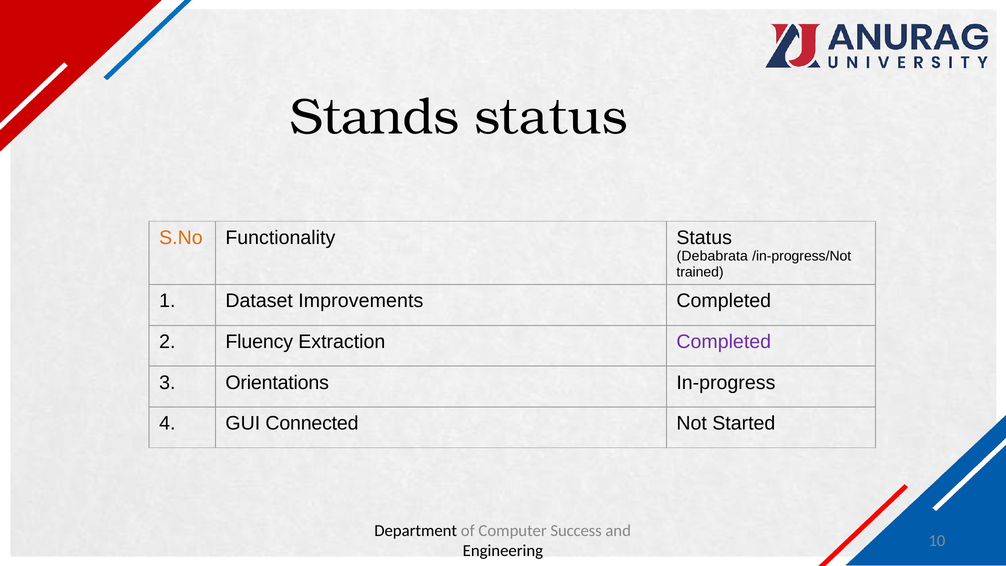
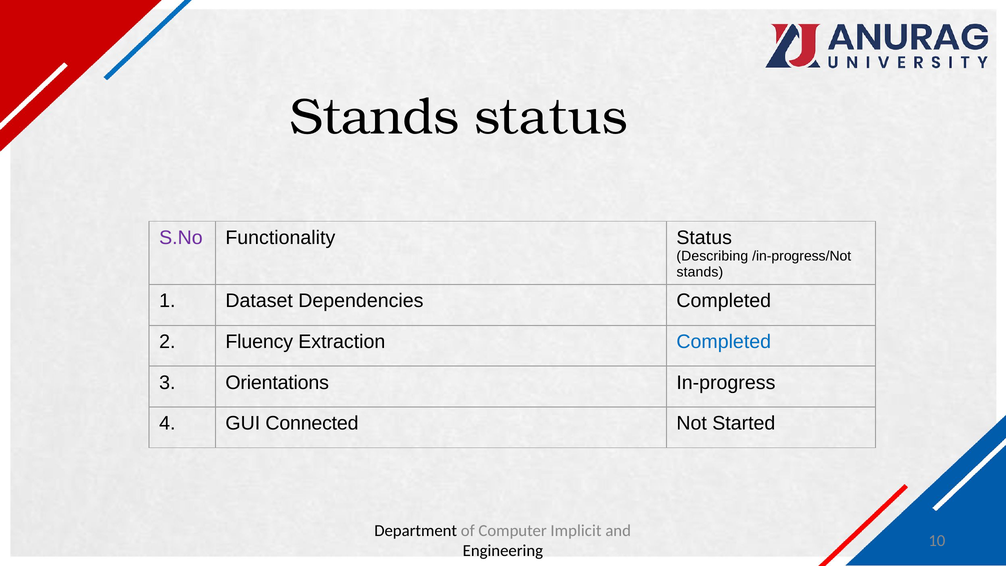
S.No colour: orange -> purple
Debabrata: Debabrata -> Describing
trained at (700, 272): trained -> stands
Improvements: Improvements -> Dependencies
Completed at (724, 342) colour: purple -> blue
Success: Success -> Implicit
